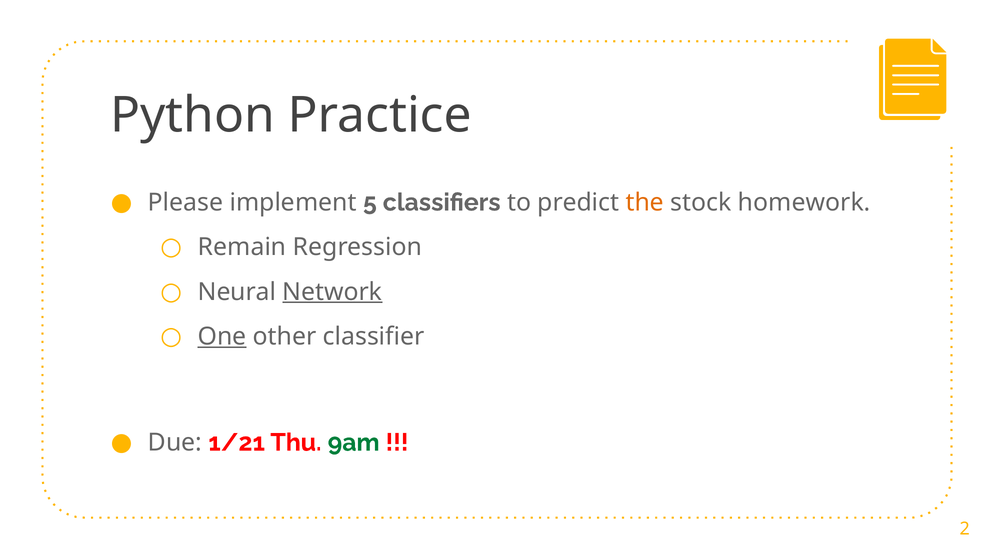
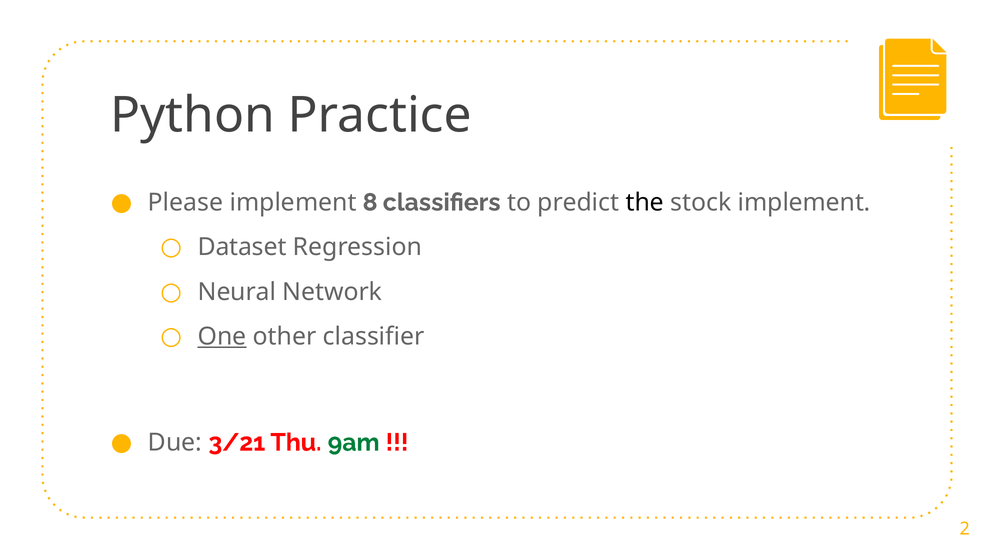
5: 5 -> 8
the colour: orange -> black
stock homework: homework -> implement
Remain: Remain -> Dataset
Network underline: present -> none
1/21: 1/21 -> 3/21
